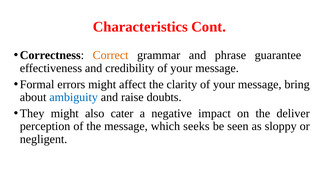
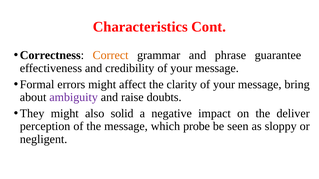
ambiguity colour: blue -> purple
cater: cater -> solid
seeks: seeks -> probe
